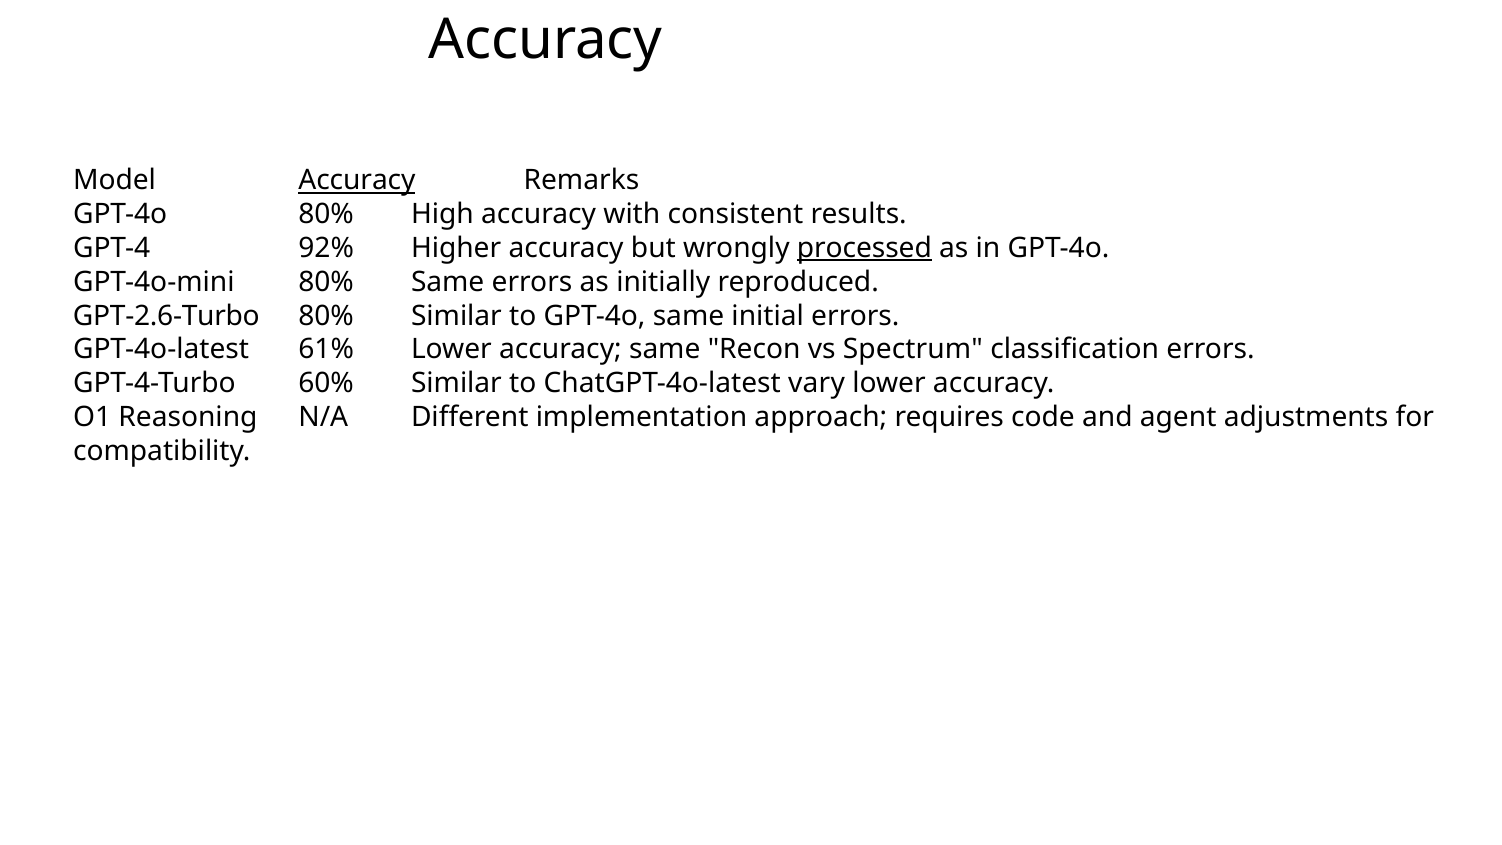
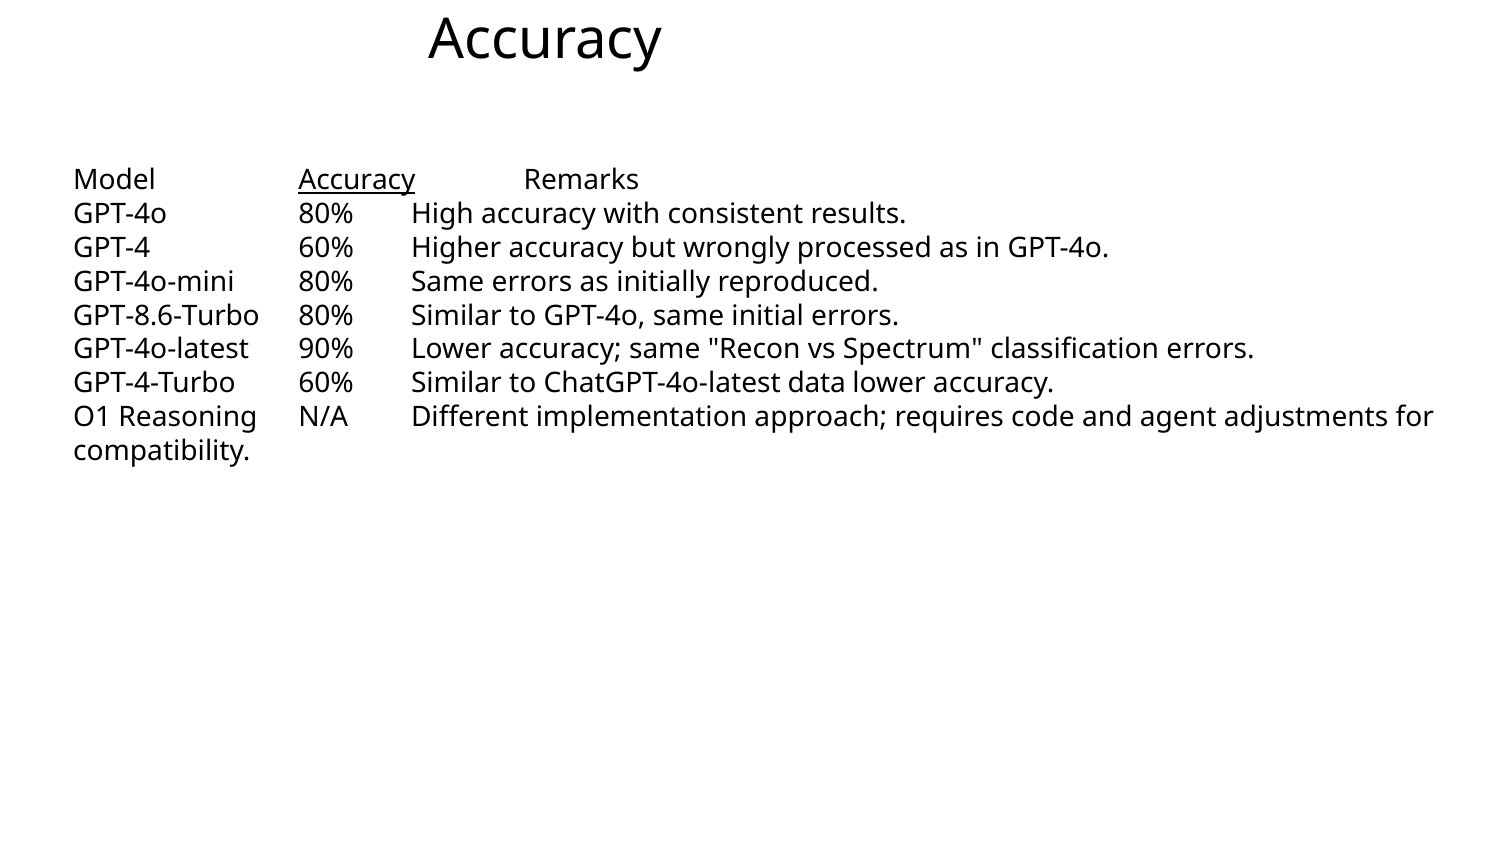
GPT-4 92%: 92% -> 60%
processed underline: present -> none
GPT-2.6-Turbo: GPT-2.6-Turbo -> GPT-8.6-Turbo
61%: 61% -> 90%
vary: vary -> data
